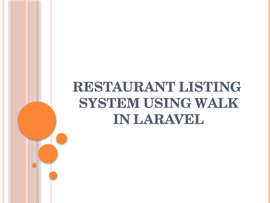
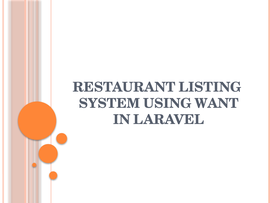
WALK: WALK -> WANT
